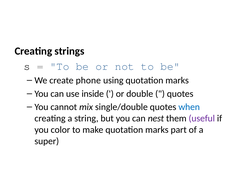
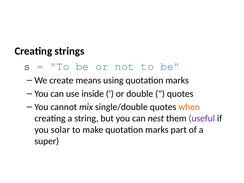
phone: phone -> means
when colour: blue -> orange
color: color -> solar
